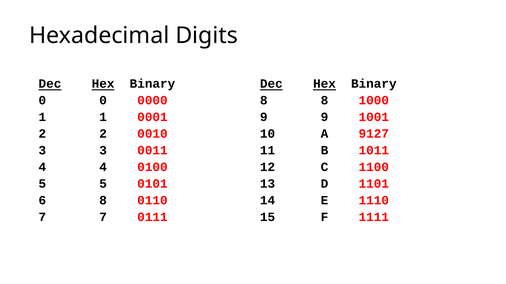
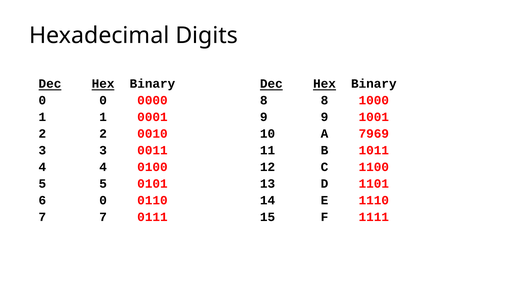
9127: 9127 -> 7969
6 8: 8 -> 0
